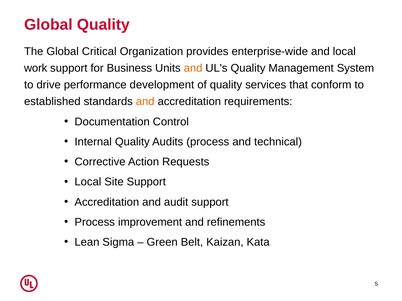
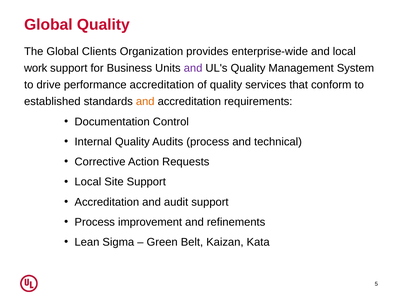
Critical: Critical -> Clients
and at (193, 68) colour: orange -> purple
performance development: development -> accreditation
